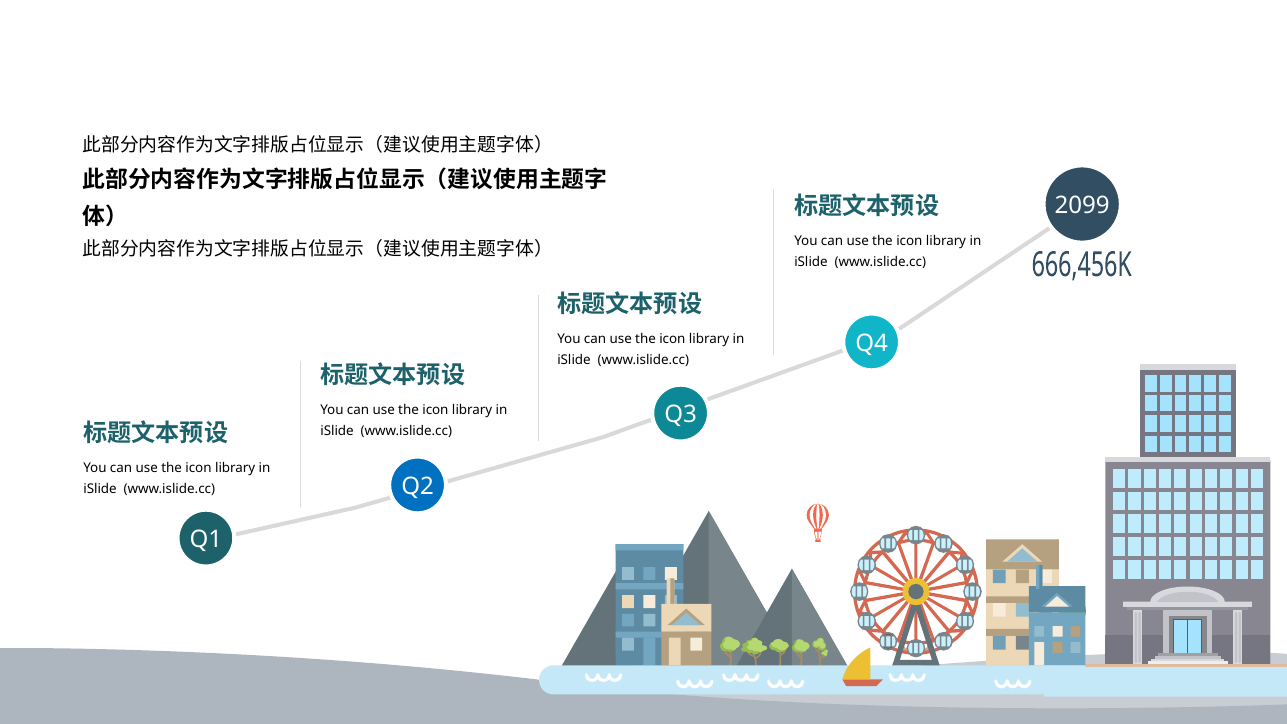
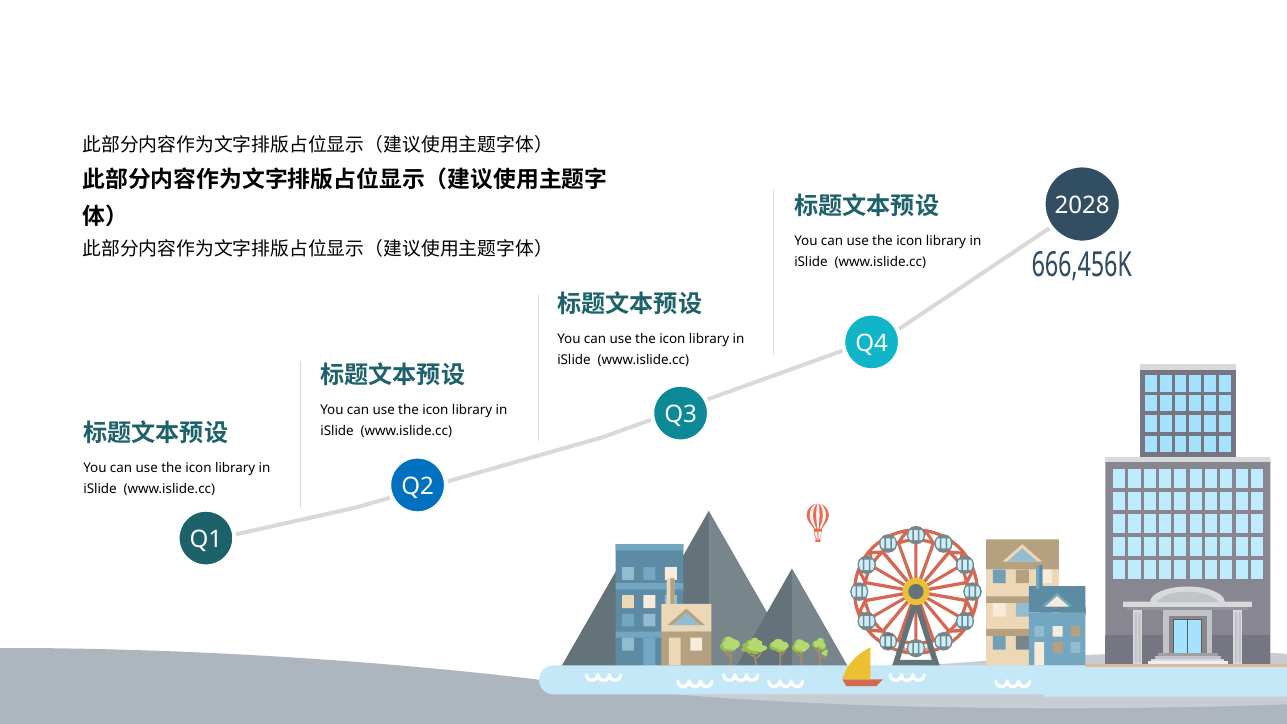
2099: 2099 -> 2028
